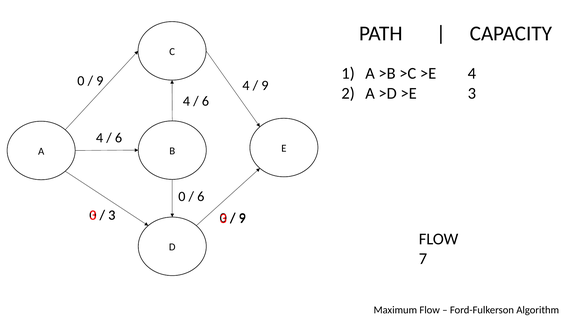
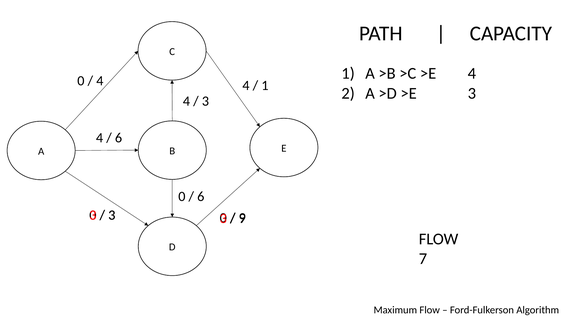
9 at (100, 81): 9 -> 4
9 at (265, 85): 9 -> 1
6 at (205, 101): 6 -> 3
